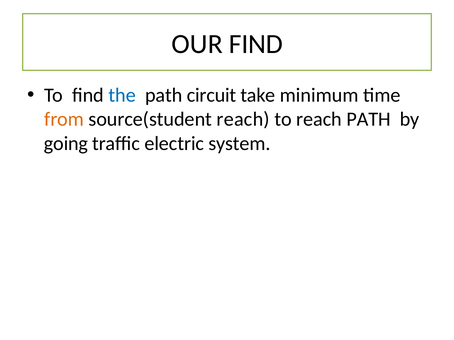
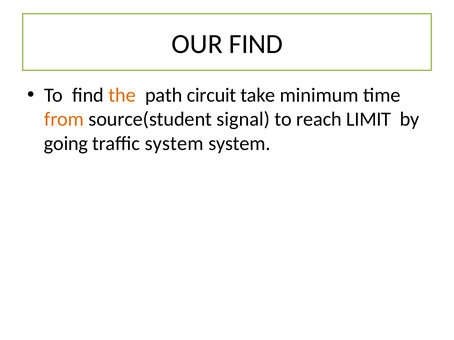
the colour: blue -> orange
source(student reach: reach -> signal
reach PATH: PATH -> LIMIT
traffic electric: electric -> system
